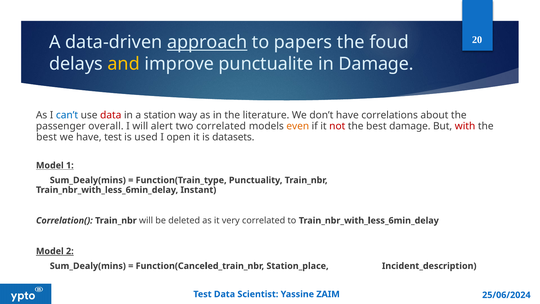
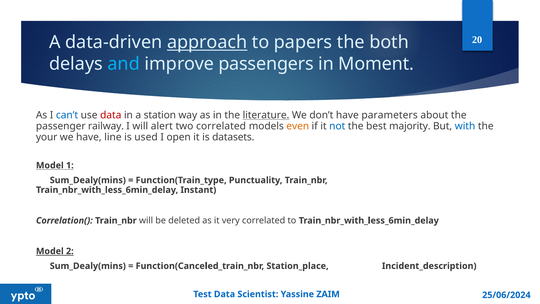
foud: foud -> both
and colour: yellow -> light blue
punctualite: punctualite -> passengers
in Damage: Damage -> Moment
literature underline: none -> present
correlations: correlations -> parameters
overall: overall -> railway
not colour: red -> blue
best damage: damage -> majority
with colour: red -> blue
best at (47, 137): best -> your
have test: test -> line
